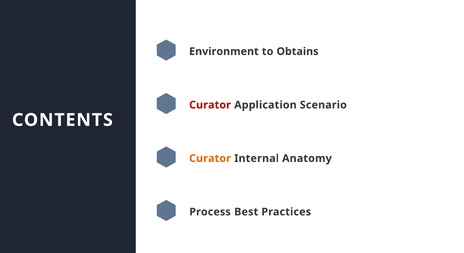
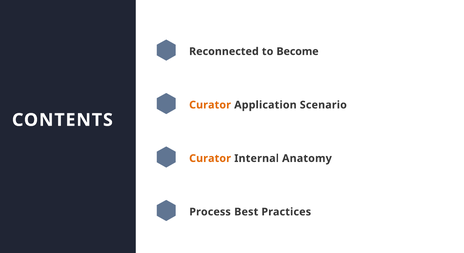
Environment: Environment -> Reconnected
Obtains: Obtains -> Become
Curator at (210, 105) colour: red -> orange
